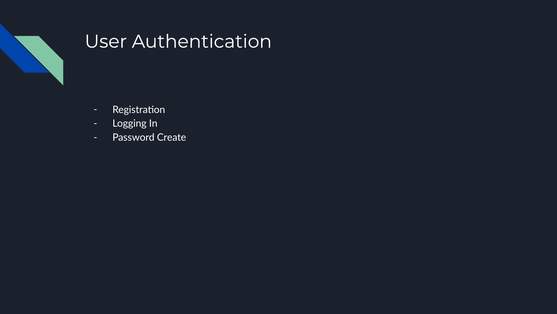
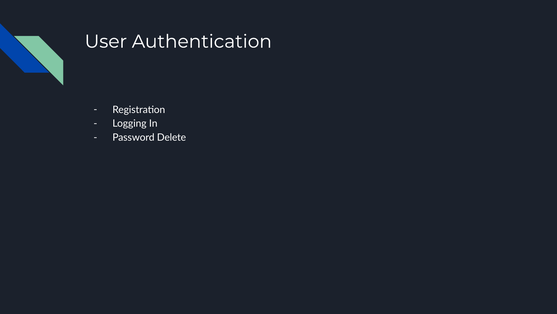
Create: Create -> Delete
